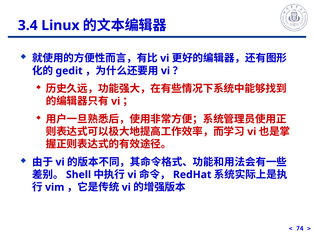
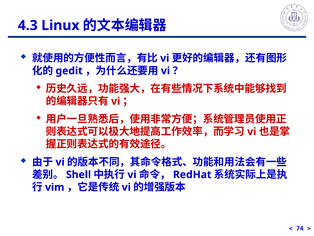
3.4: 3.4 -> 4.3
